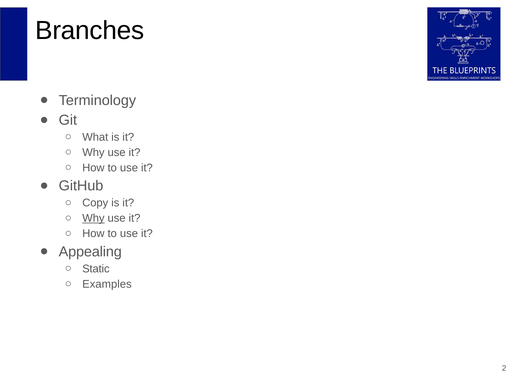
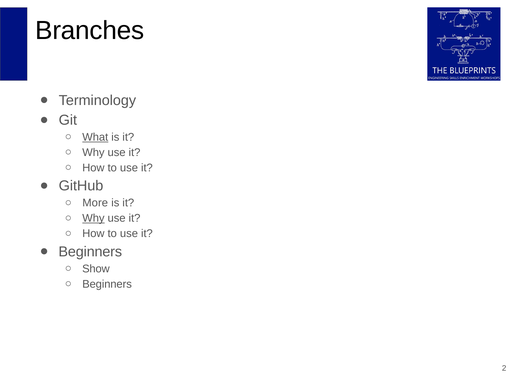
What underline: none -> present
Copy: Copy -> More
Appealing at (90, 252): Appealing -> Beginners
Static: Static -> Show
Examples at (107, 284): Examples -> Beginners
